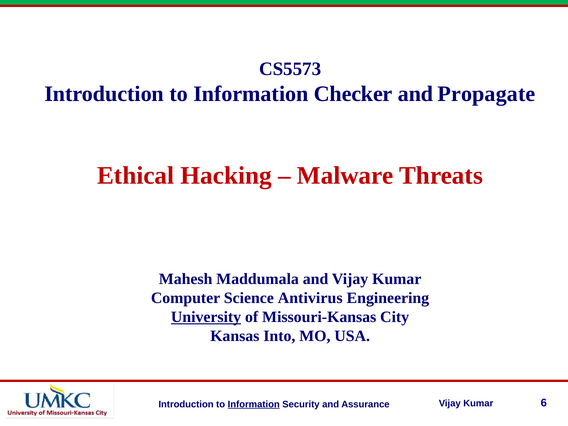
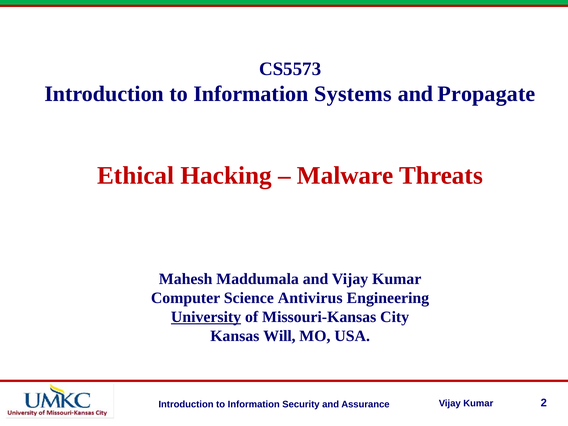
Checker: Checker -> Systems
Into: Into -> Will
Information at (254, 404) underline: present -> none
6: 6 -> 2
